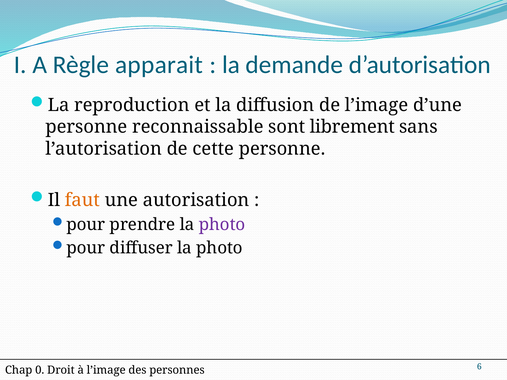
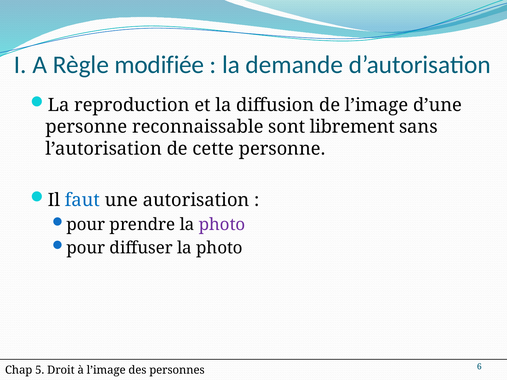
apparait: apparait -> modifiée
faut colour: orange -> blue
0: 0 -> 5
